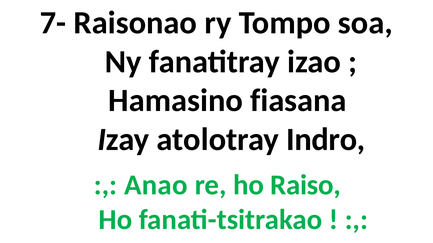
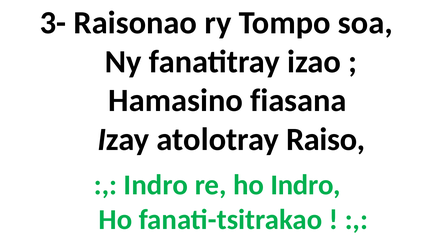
7-: 7- -> 3-
Indro: Indro -> Raiso
Anao at (156, 186): Anao -> Indro
ho Raiso: Raiso -> Indro
